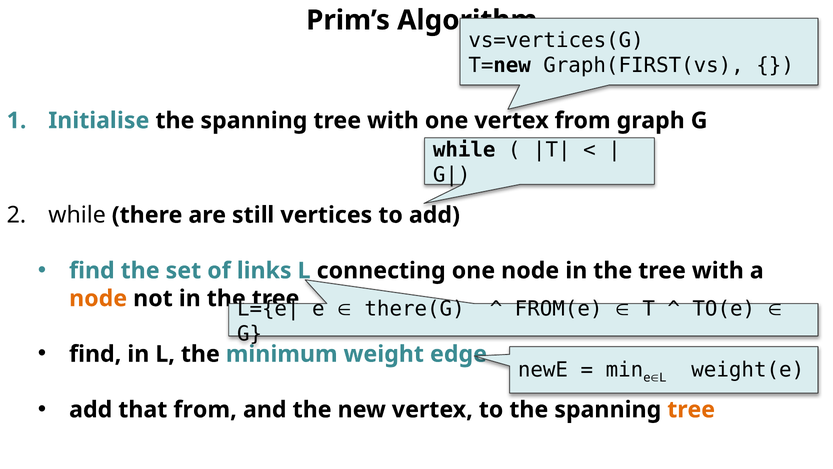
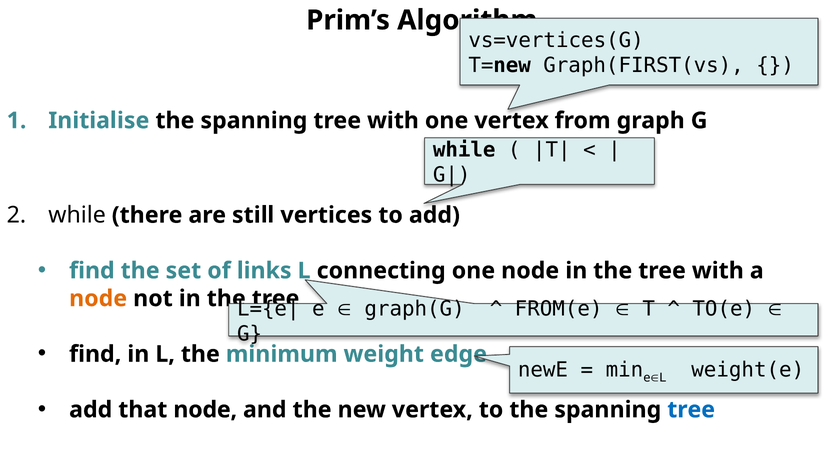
there(G: there(G -> graph(G
that from: from -> node
tree at (691, 409) colour: orange -> blue
